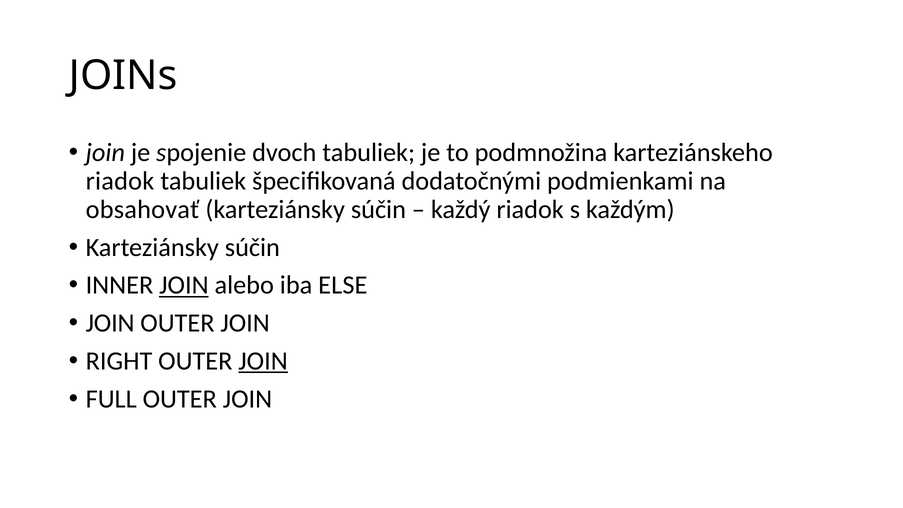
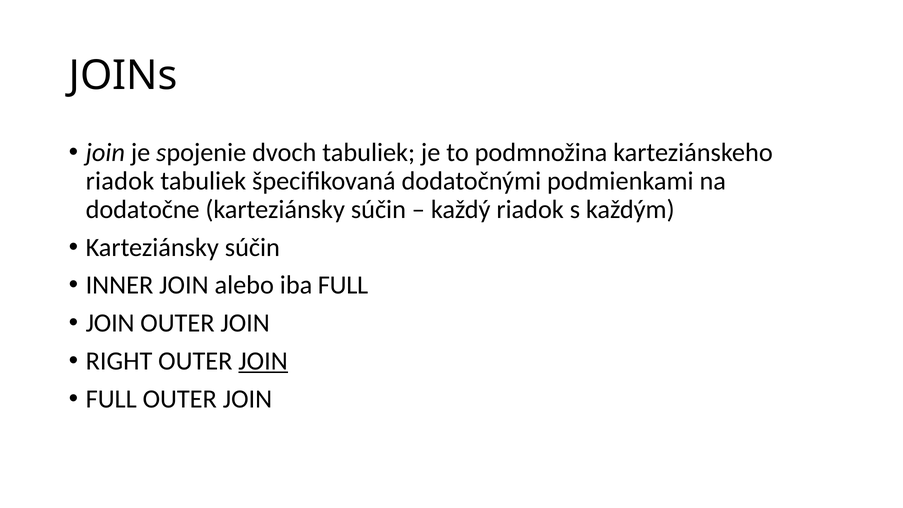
obsahovať: obsahovať -> dodatočne
JOIN at (184, 285) underline: present -> none
iba ELSE: ELSE -> FULL
